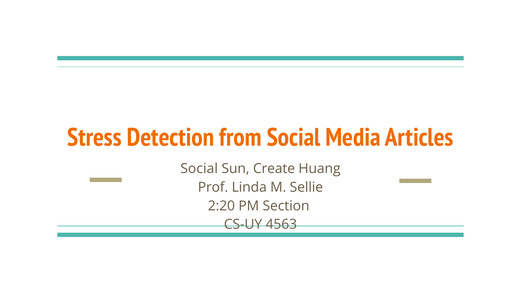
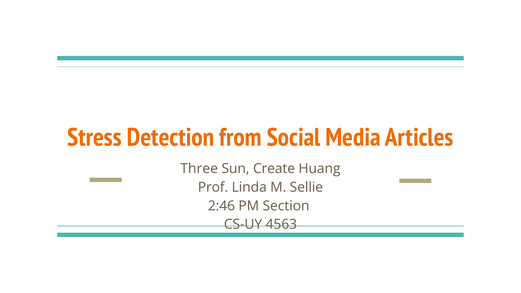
Social at (199, 169): Social -> Three
2:20: 2:20 -> 2:46
